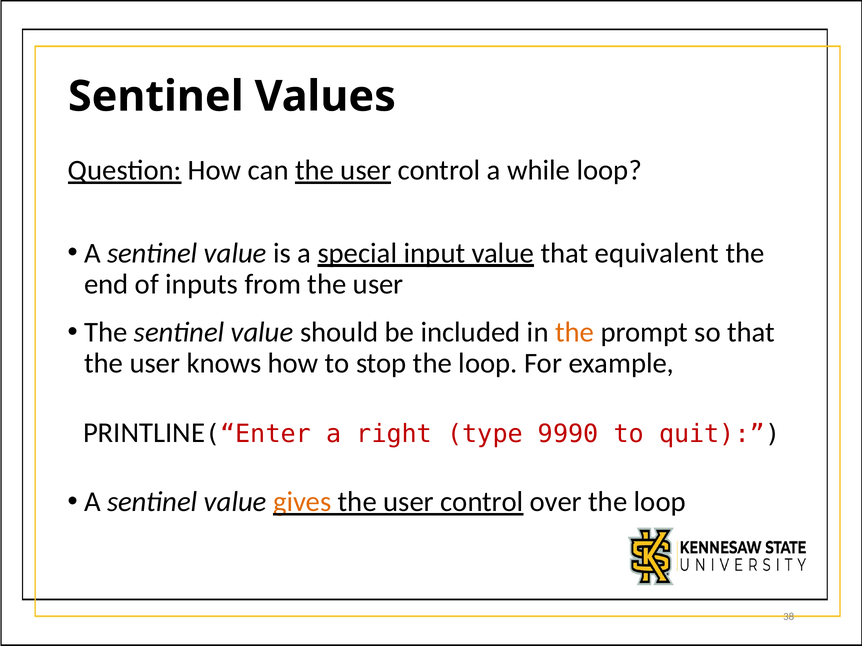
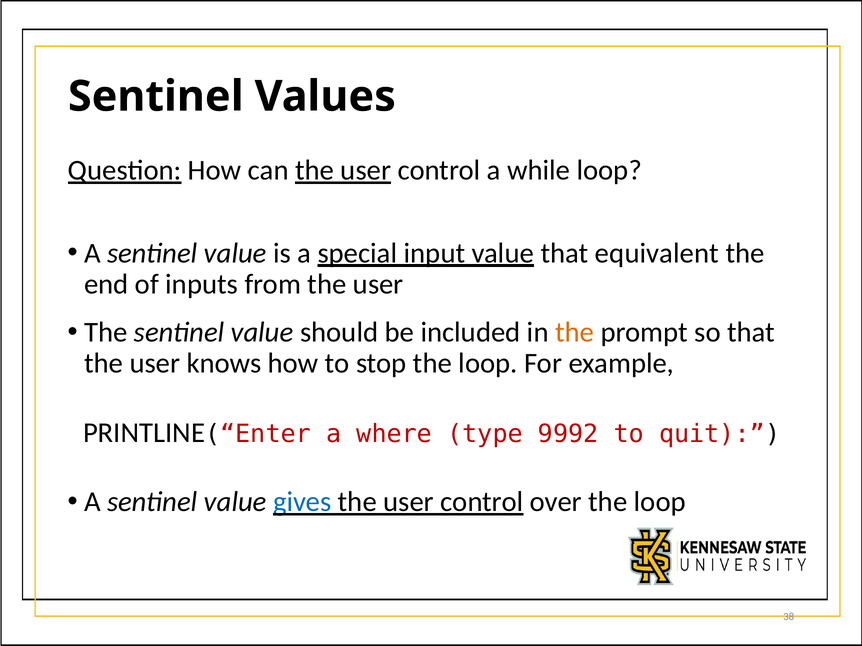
right: right -> where
9990: 9990 -> 9992
gives colour: orange -> blue
